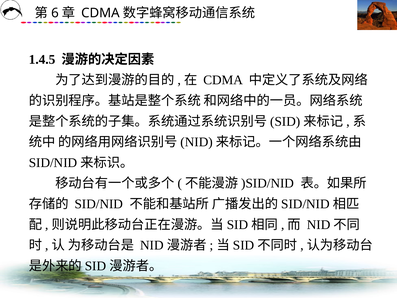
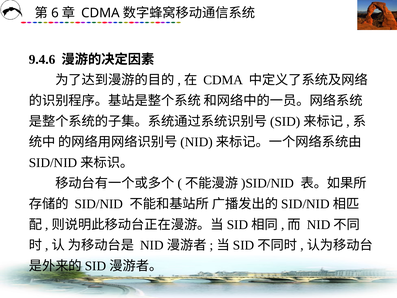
1.4.5: 1.4.5 -> 9.4.6
